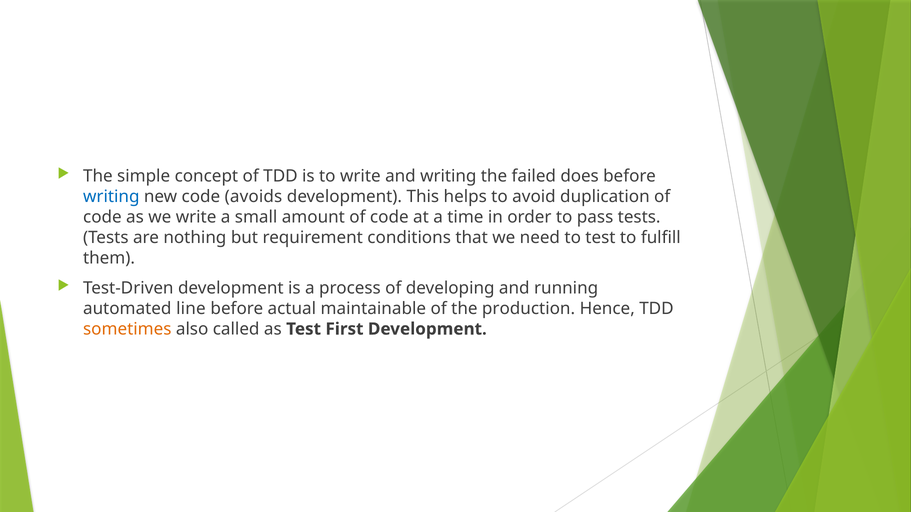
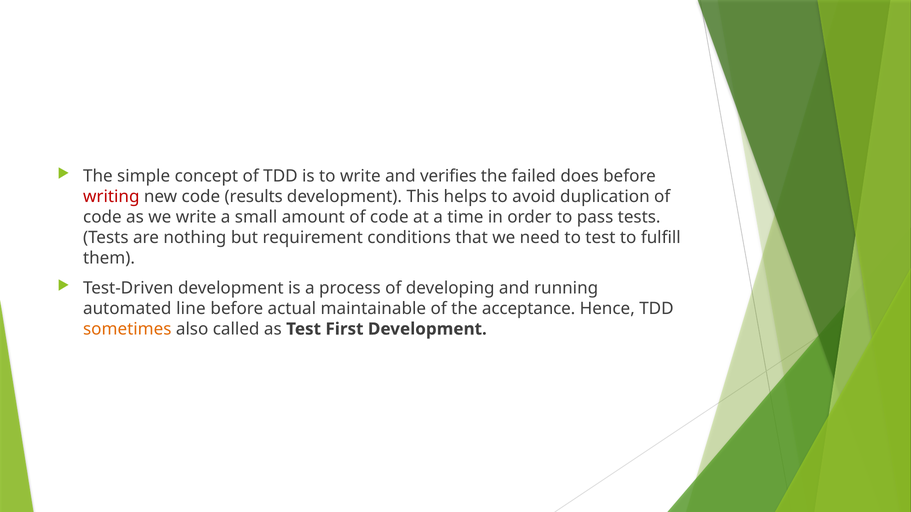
and writing: writing -> verifies
writing at (111, 197) colour: blue -> red
avoids: avoids -> results
production: production -> acceptance
